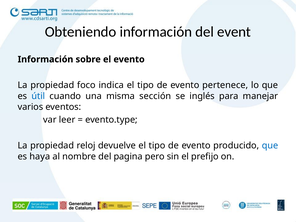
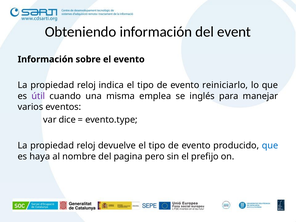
foco at (86, 85): foco -> reloj
pertenece: pertenece -> reiniciarlo
útil colour: blue -> purple
sección: sección -> emplea
leer: leer -> dice
